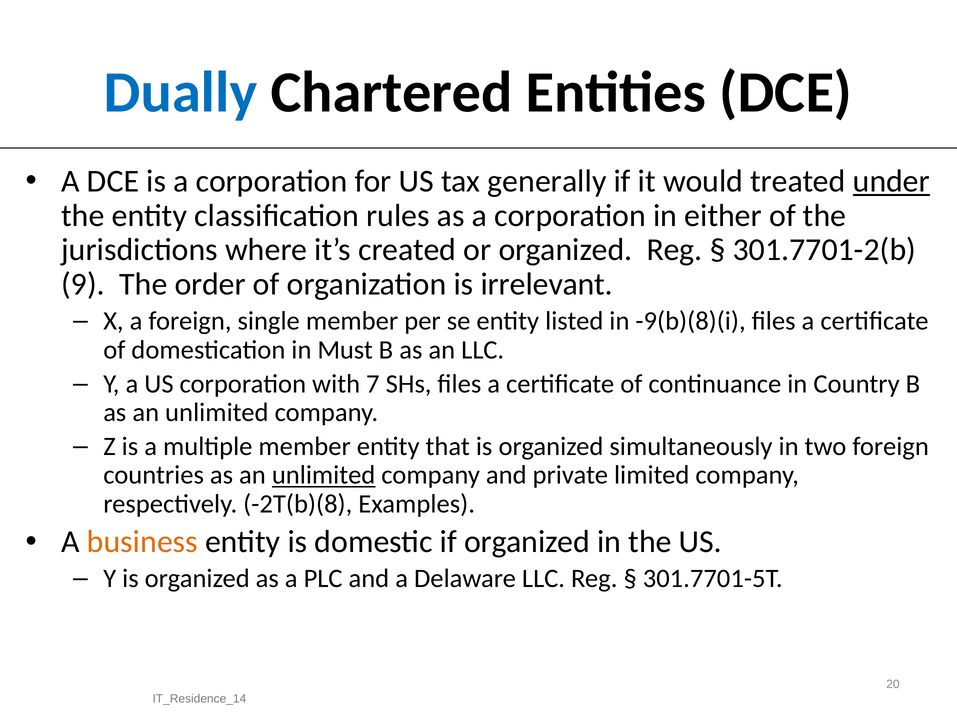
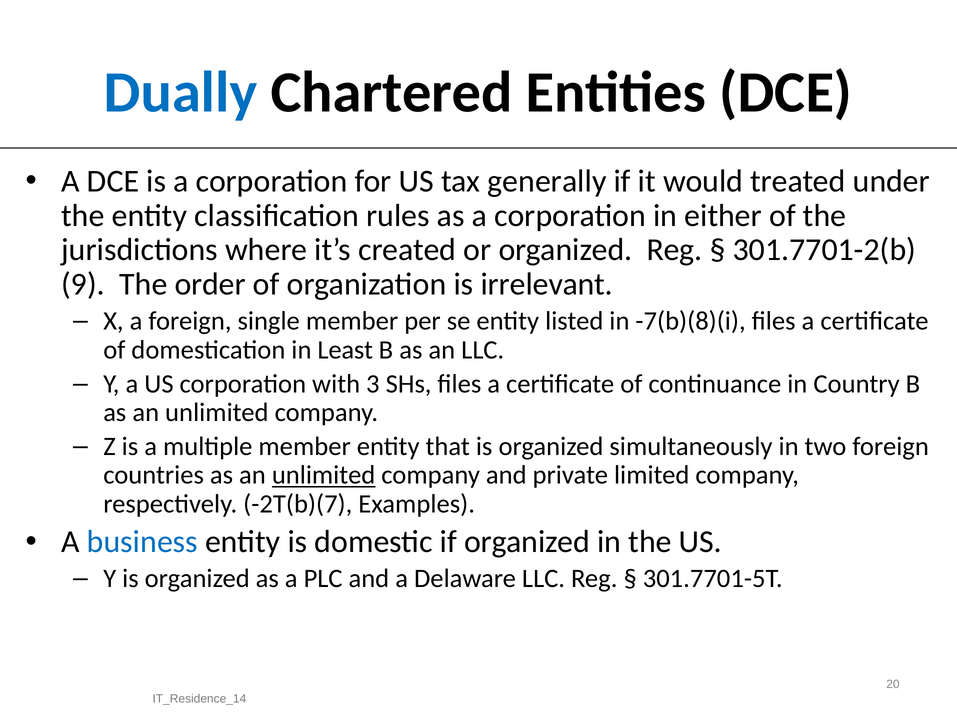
under underline: present -> none
-9(b)(8)(i: -9(b)(8)(i -> -7(b)(8)(i
Must: Must -> Least
7: 7 -> 3
-2T(b)(8: -2T(b)(8 -> -2T(b)(7
business colour: orange -> blue
